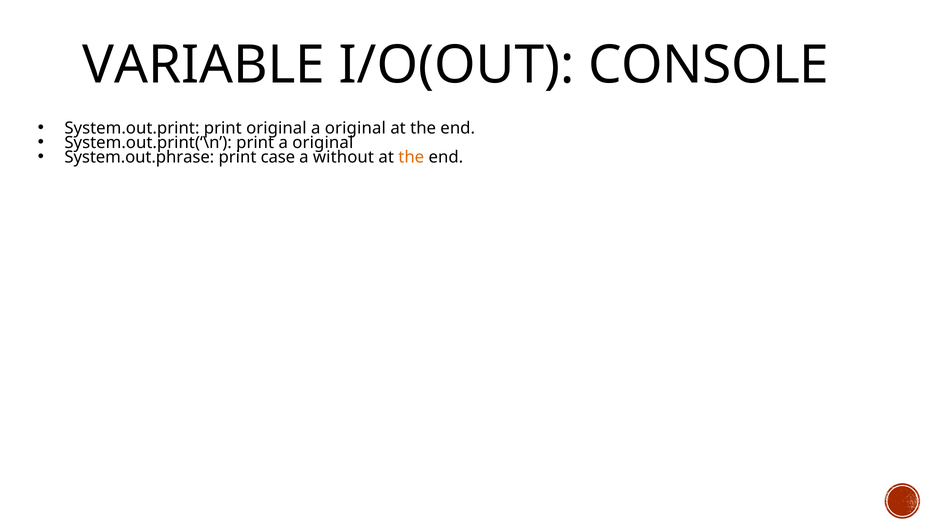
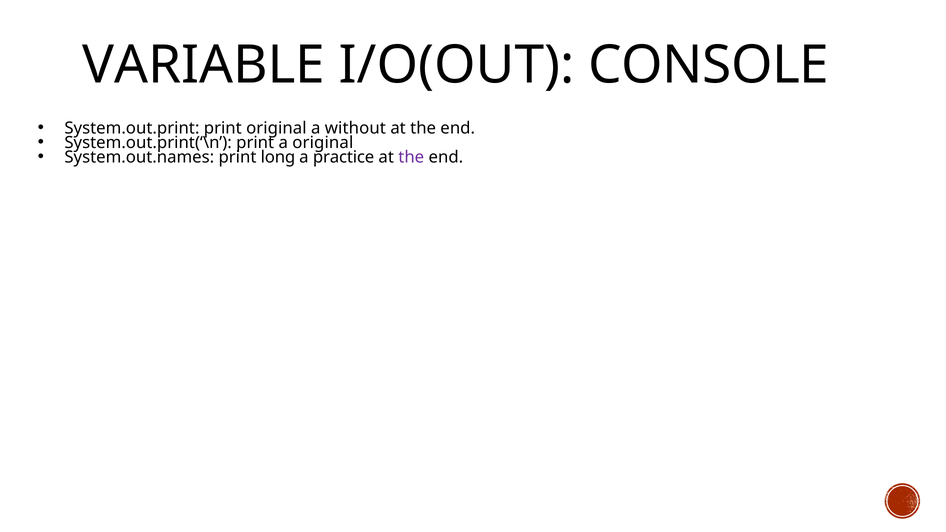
original at (355, 128): original -> without
System.out.phrase: System.out.phrase -> System.out.names
case: case -> long
without: without -> practice
the at (411, 157) colour: orange -> purple
